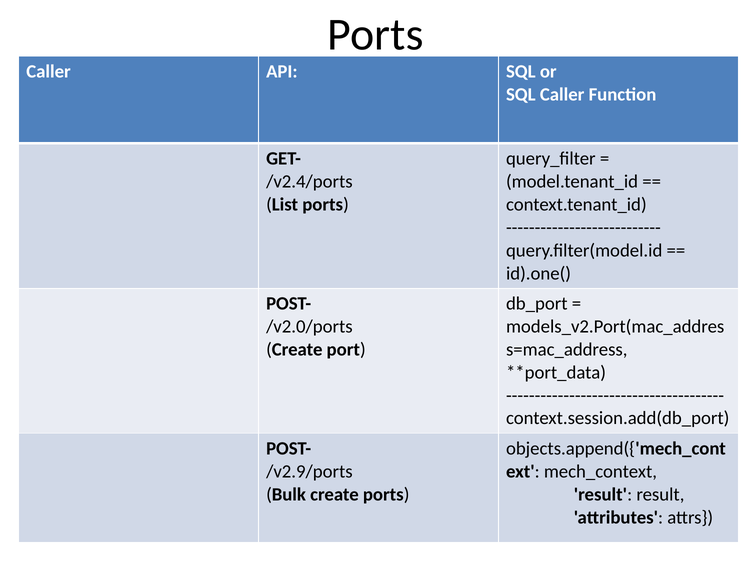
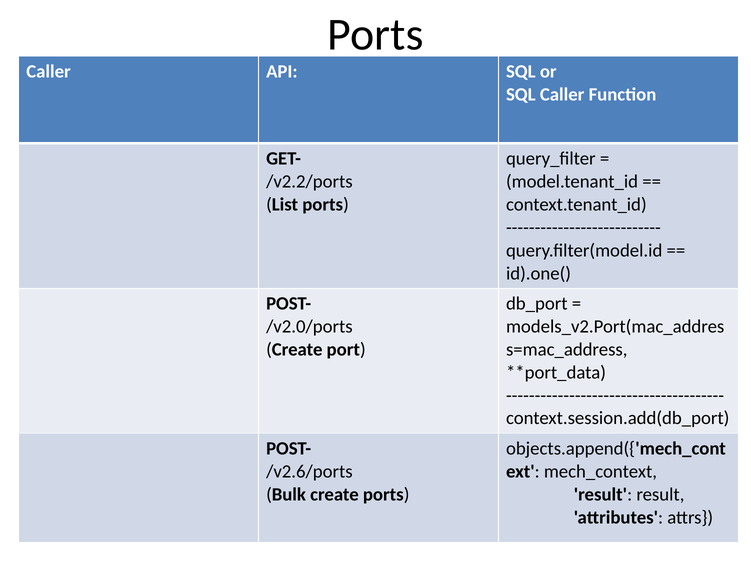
/v2.4/ports: /v2.4/ports -> /v2.2/ports
/v2.9/ports: /v2.9/ports -> /v2.6/ports
